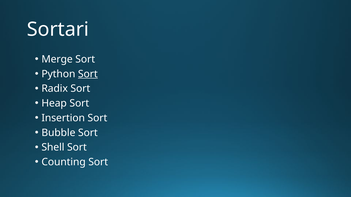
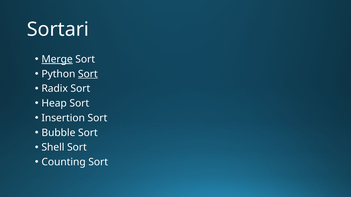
Merge underline: none -> present
